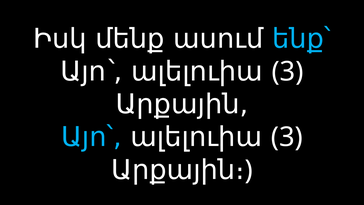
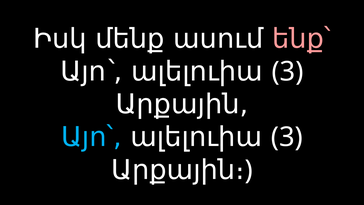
ենք՝ colour: light blue -> pink
